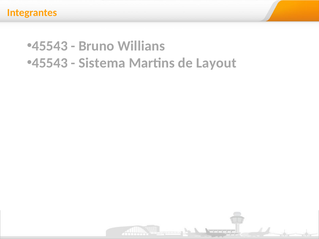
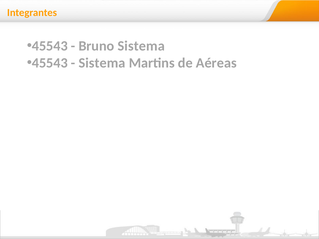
Bruno Willians: Willians -> Sistema
Layout: Layout -> Aéreas
